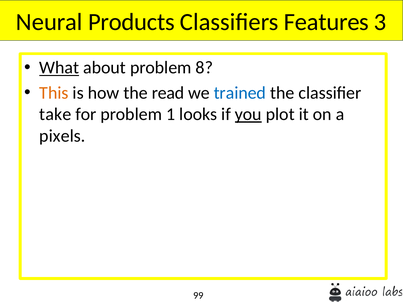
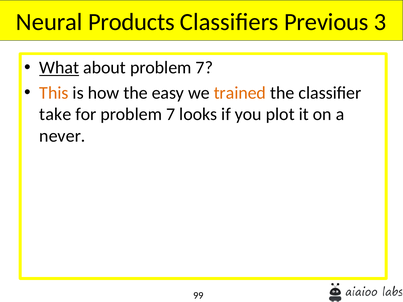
Features: Features -> Previous
about problem 8: 8 -> 7
read: read -> easy
trained colour: blue -> orange
for problem 1: 1 -> 7
you underline: present -> none
pixels: pixels -> never
